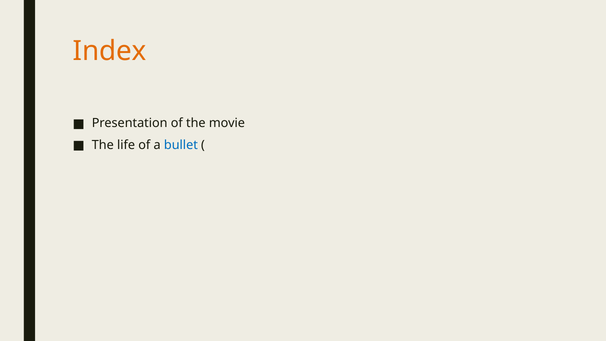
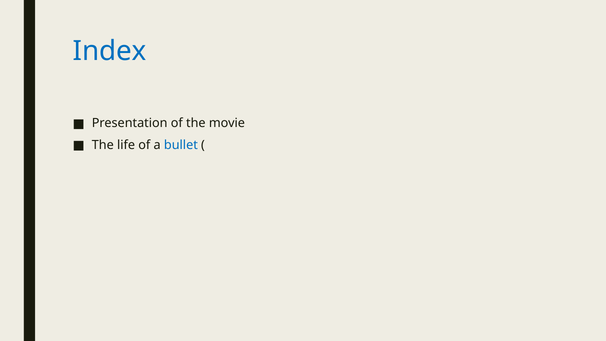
Index colour: orange -> blue
